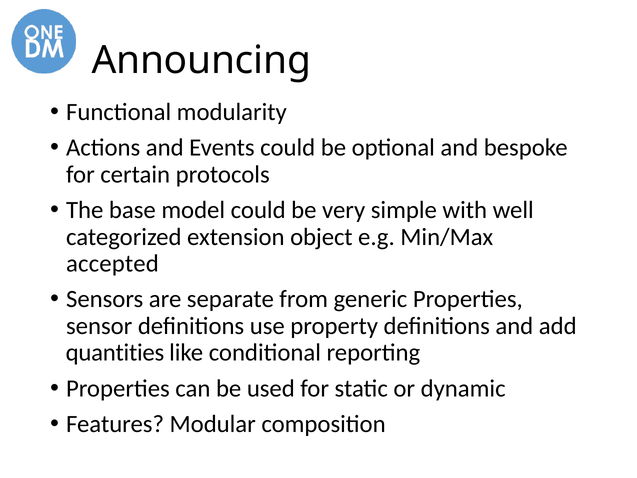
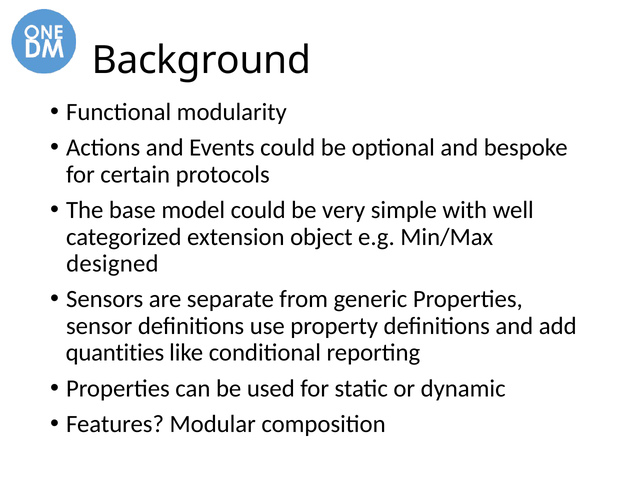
Announcing: Announcing -> Background
accepted: accepted -> designed
